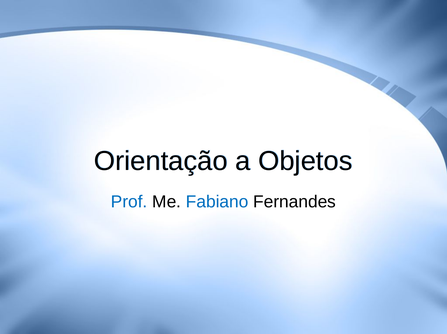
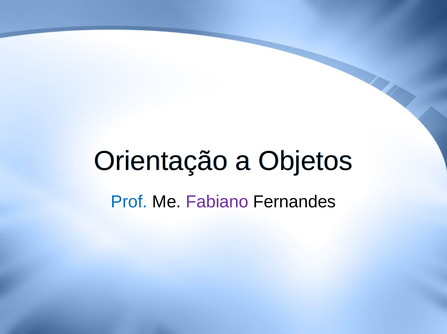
Fabiano colour: blue -> purple
